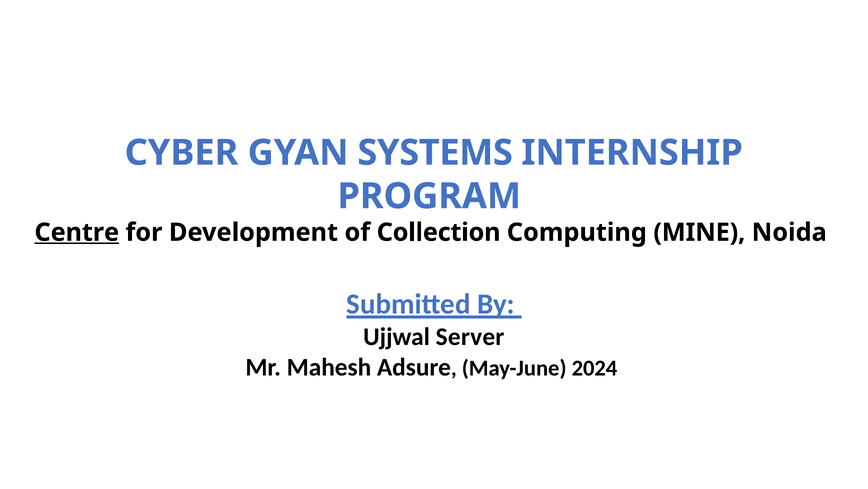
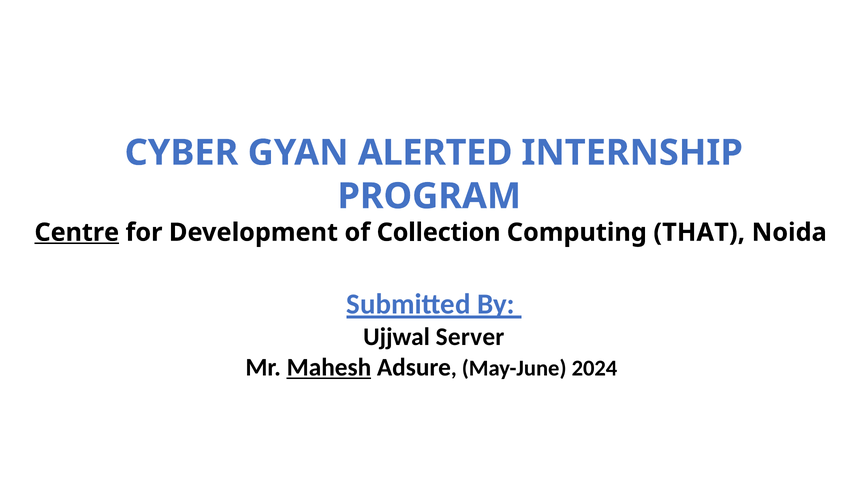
SYSTEMS: SYSTEMS -> ALERTED
MINE: MINE -> THAT
Mahesh underline: none -> present
